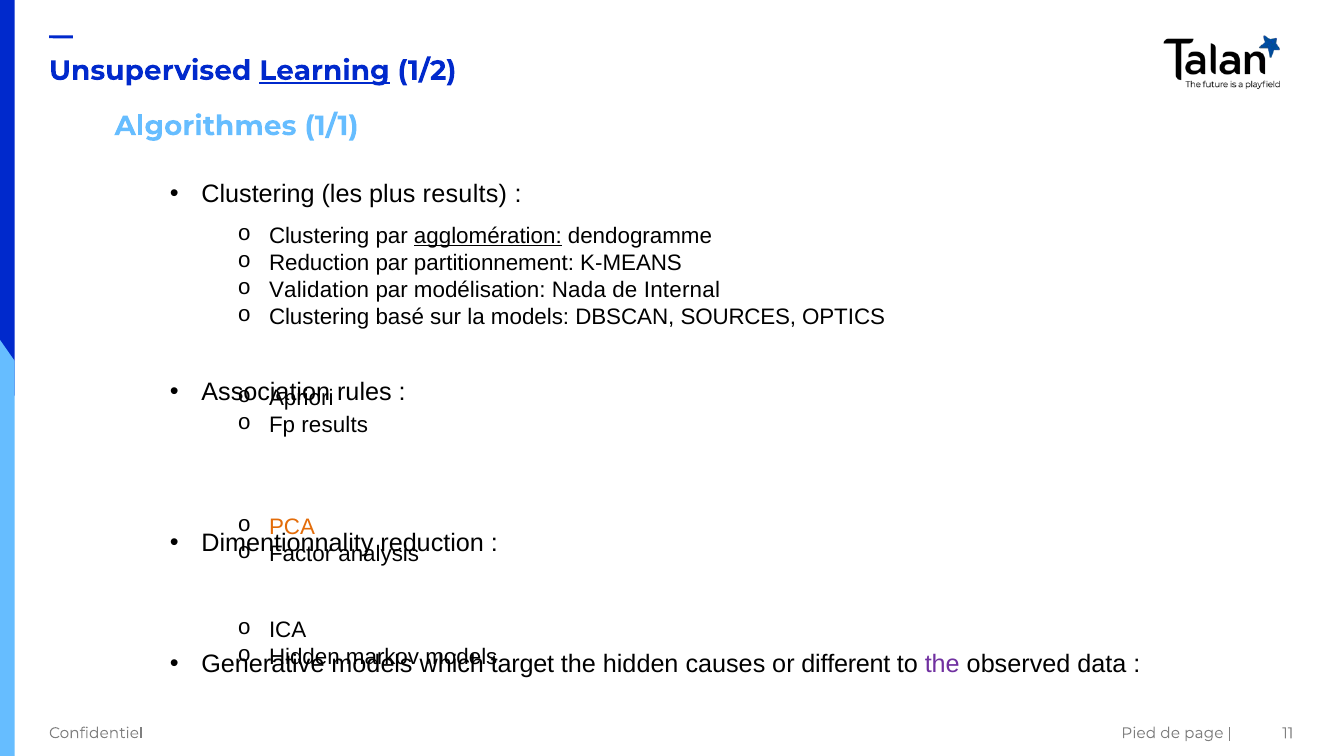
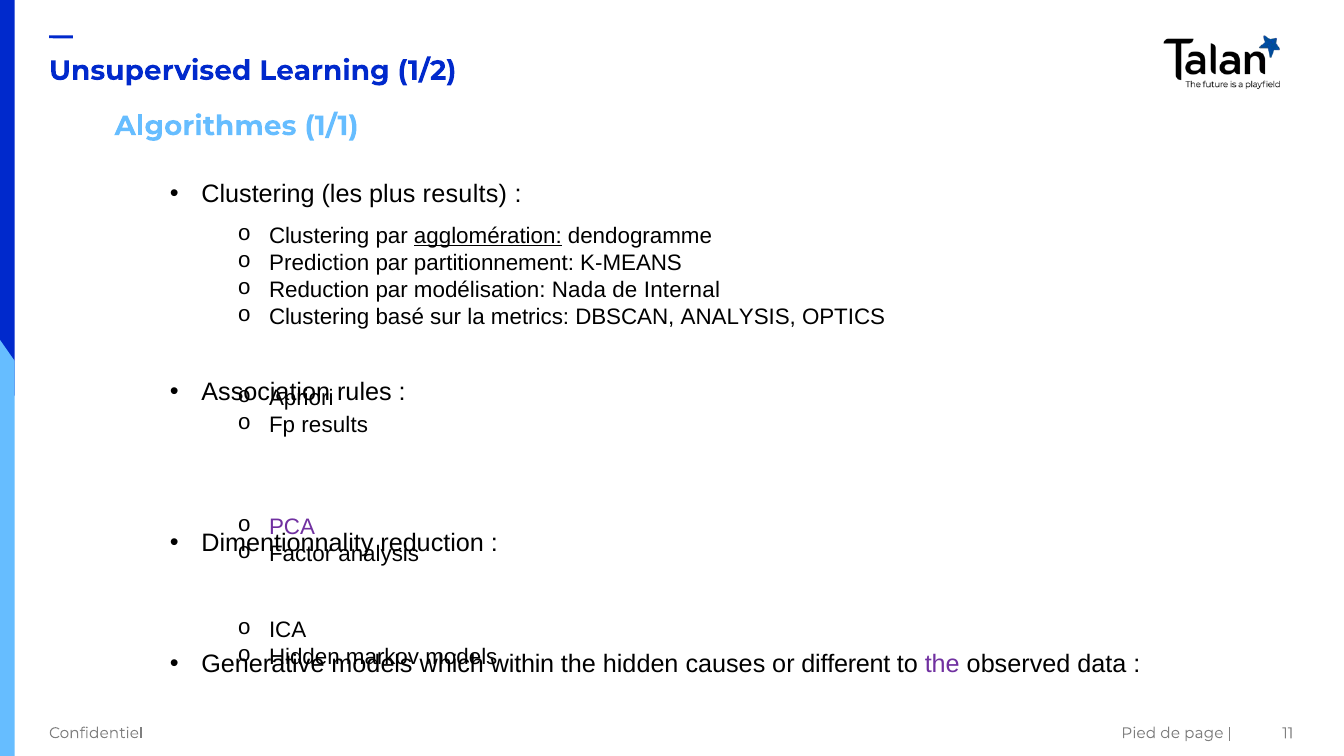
Learning underline: present -> none
Reduction at (319, 263): Reduction -> Prediction
Validation at (319, 290): Validation -> Reduction
la models: models -> metrics
DBSCAN SOURCES: SOURCES -> ANALYSIS
PCA colour: orange -> purple
target: target -> within
